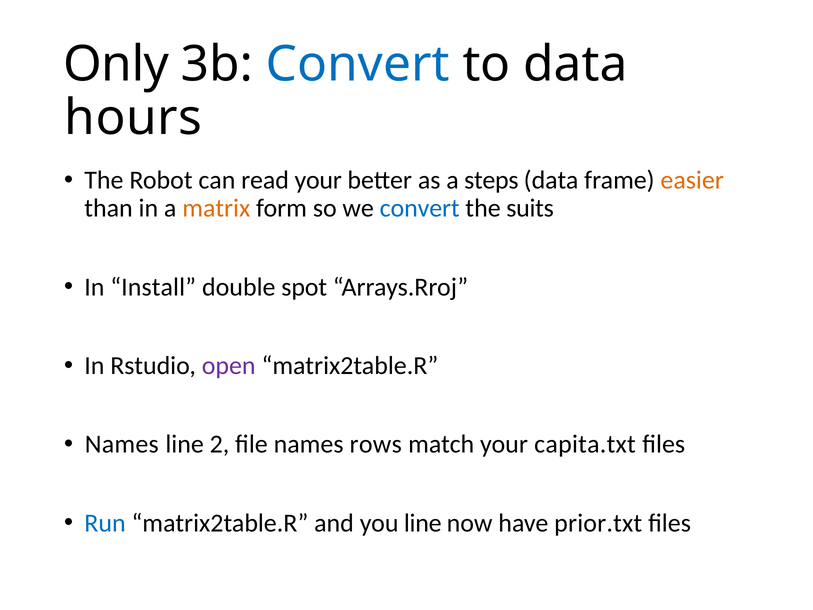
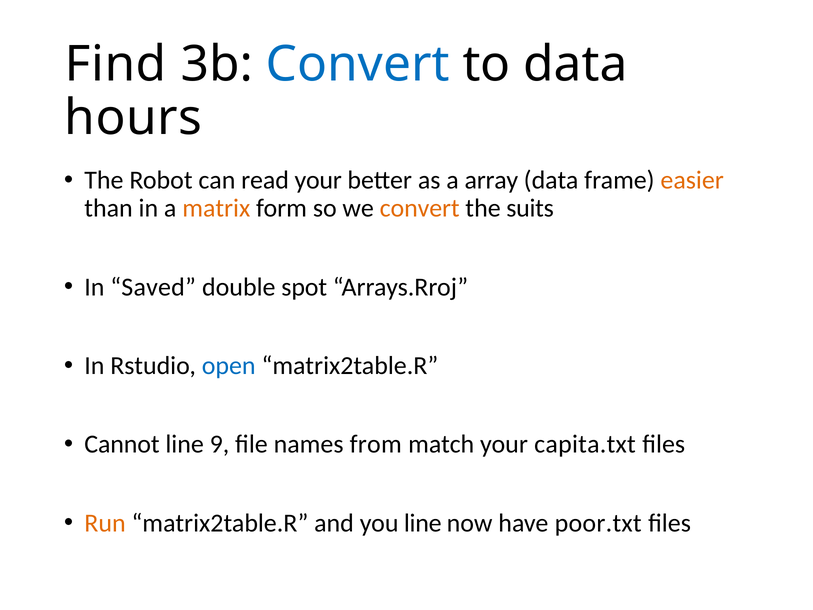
Only: Only -> Find
steps: steps -> array
convert at (420, 208) colour: blue -> orange
Install: Install -> Saved
open colour: purple -> blue
Names at (122, 444): Names -> Cannot
2: 2 -> 9
rows: rows -> from
Run colour: blue -> orange
prior.txt: prior.txt -> poor.txt
